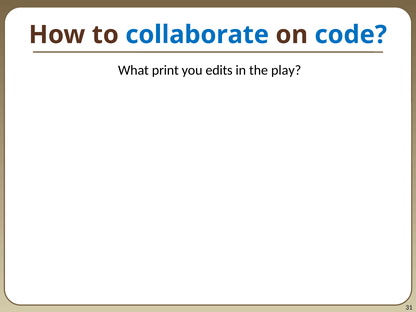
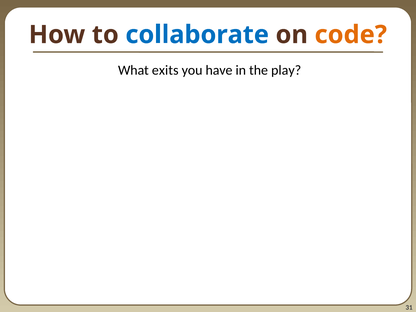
code colour: blue -> orange
print: print -> exits
edits: edits -> have
